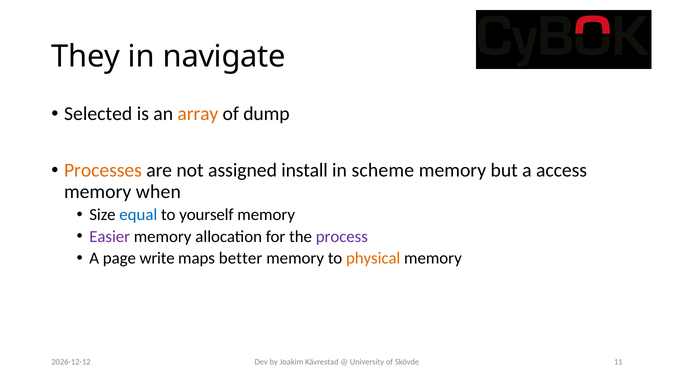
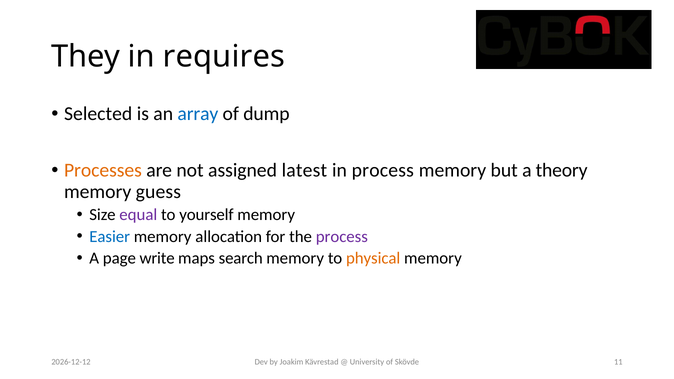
navigate: navigate -> requires
array colour: orange -> blue
install: install -> latest
in scheme: scheme -> process
access: access -> theory
when: when -> guess
equal colour: blue -> purple
Easier colour: purple -> blue
better: better -> search
